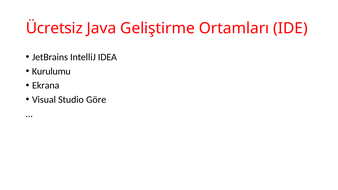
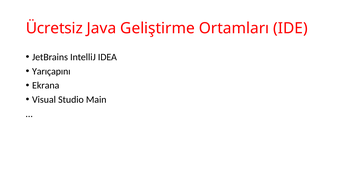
Kurulumu: Kurulumu -> Yarıçapını
Göre: Göre -> Main
